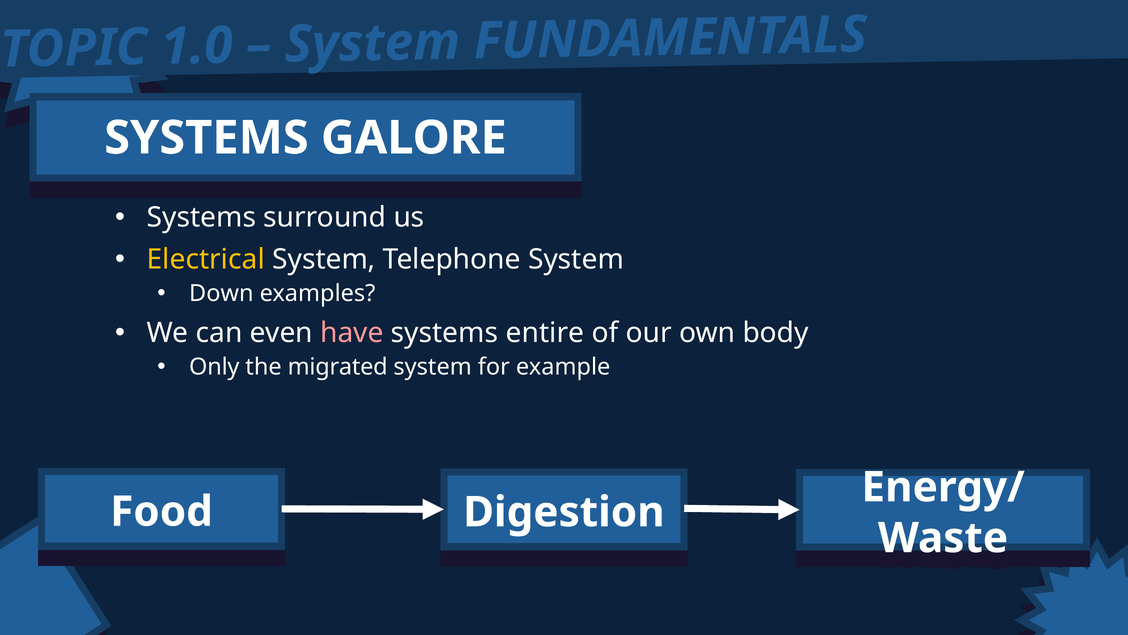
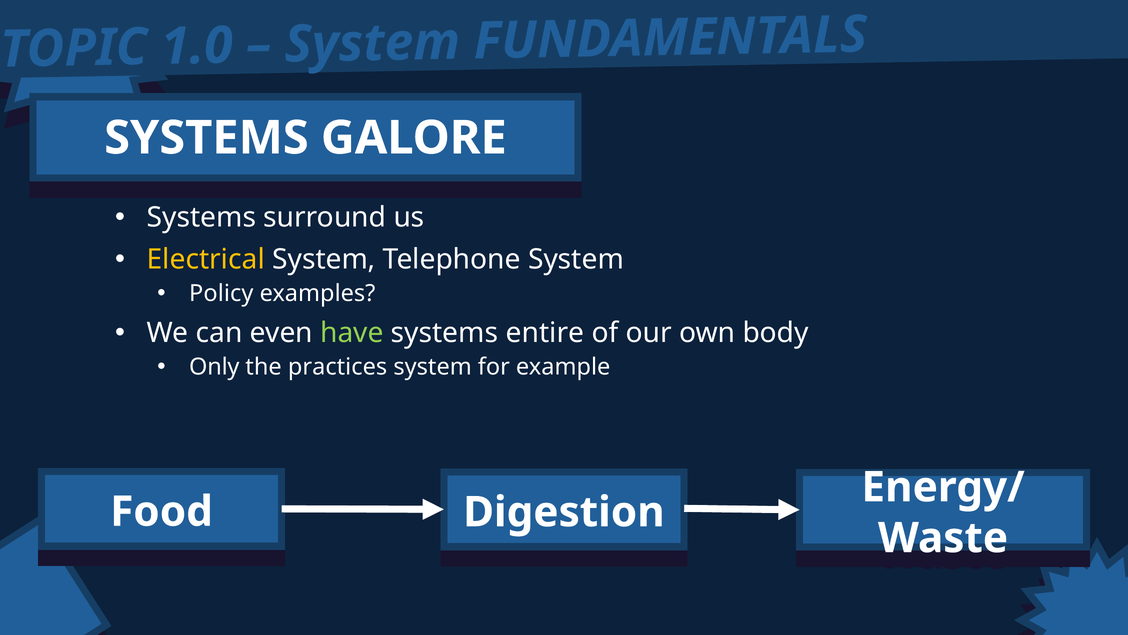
Down: Down -> Policy
have colour: pink -> light green
migrated: migrated -> practices
